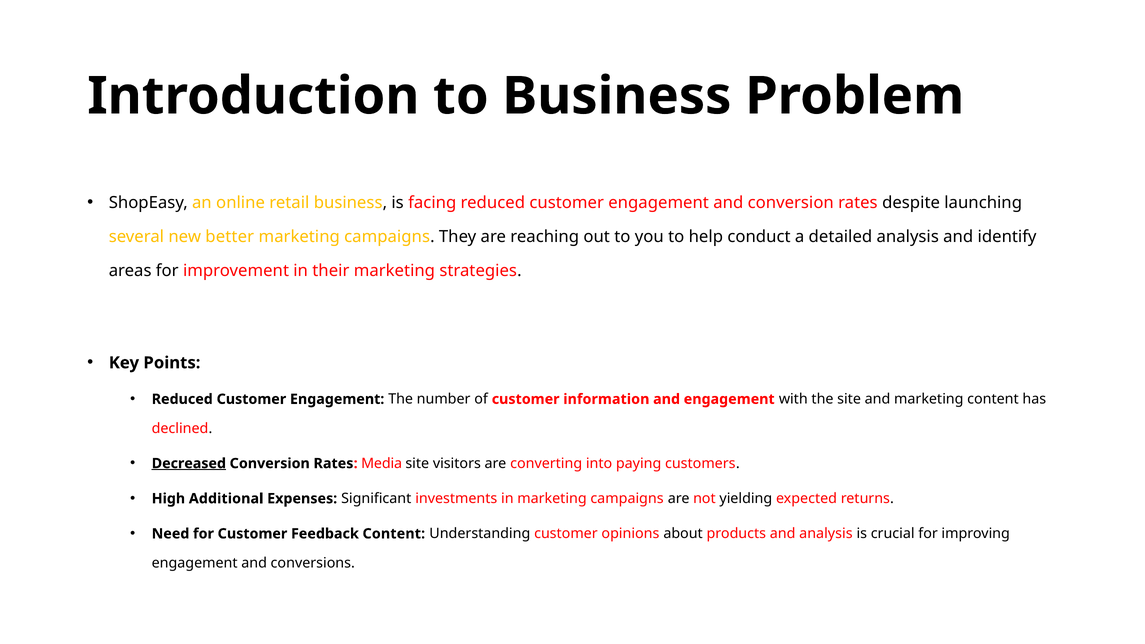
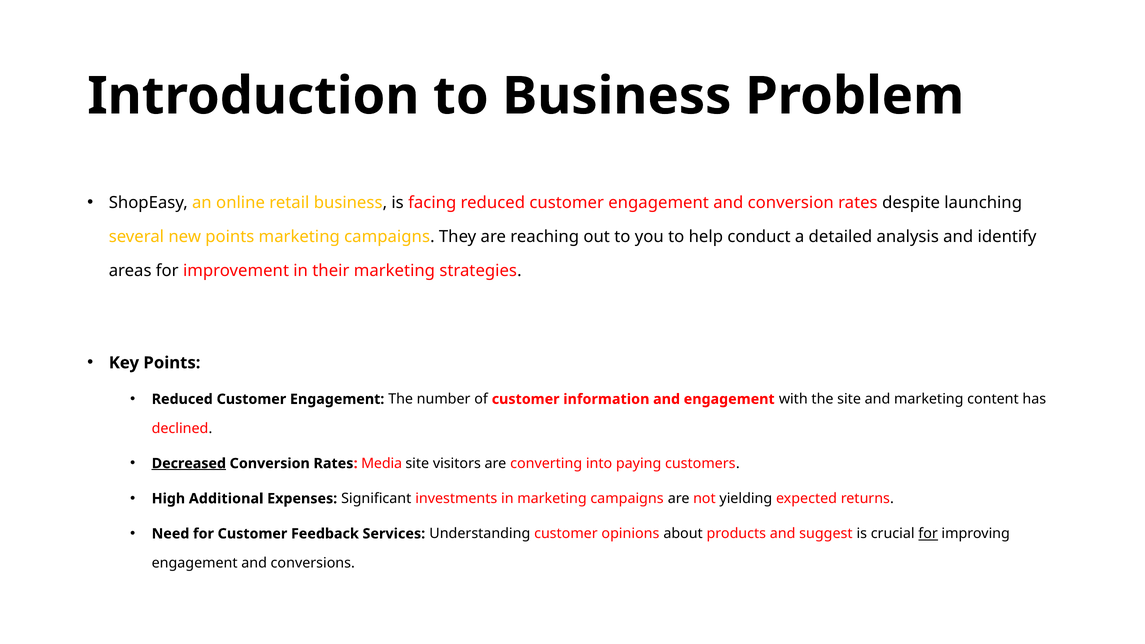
new better: better -> points
Feedback Content: Content -> Services
and analysis: analysis -> suggest
for at (928, 534) underline: none -> present
